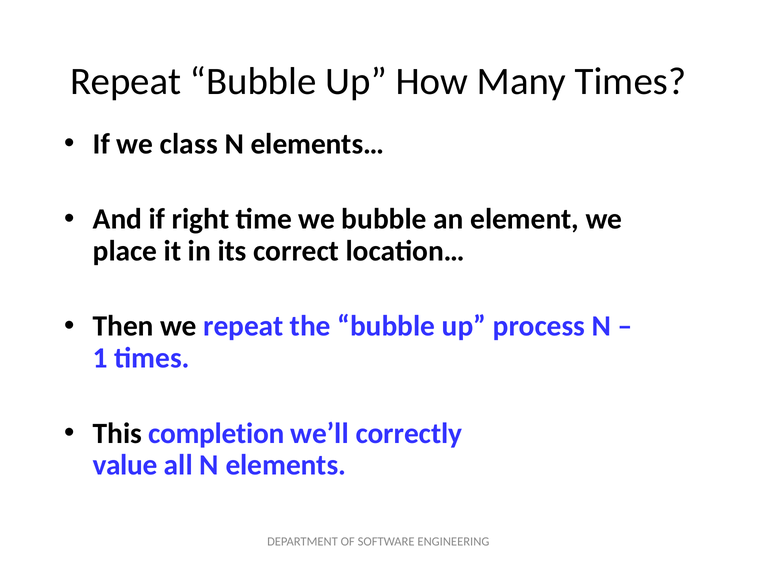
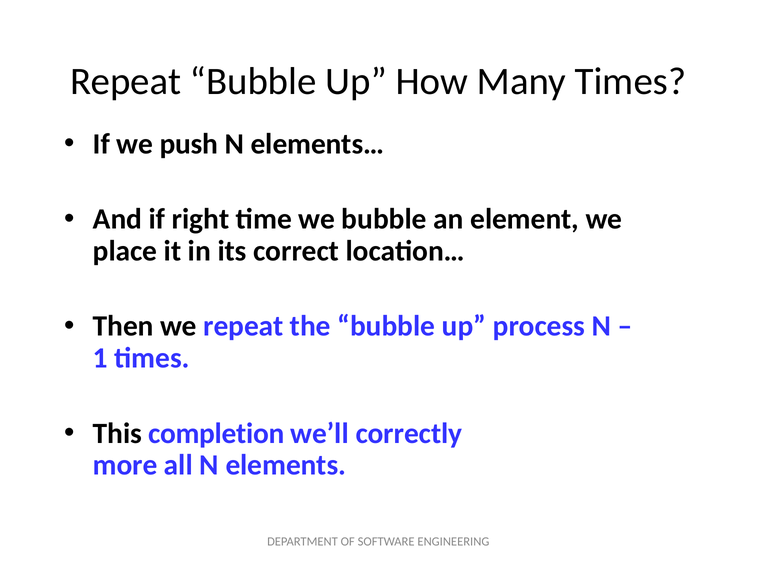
class: class -> push
value: value -> more
